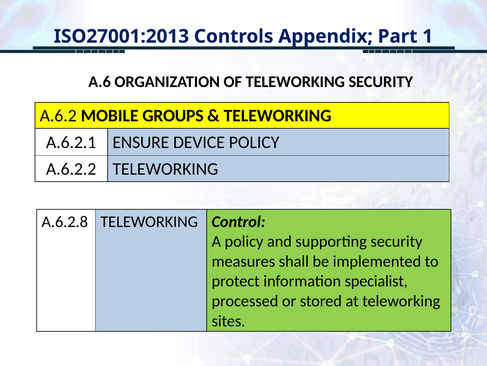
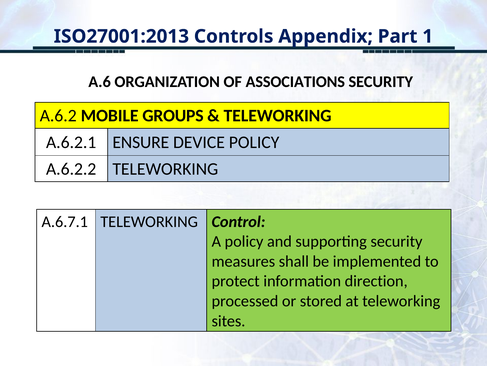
OF TELEWORKING: TELEWORKING -> ASSOCIATIONS
A.6.2.8: A.6.2.8 -> A.6.7.1
specialist: specialist -> direction
